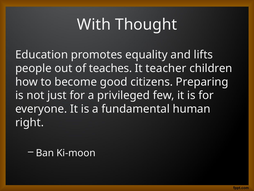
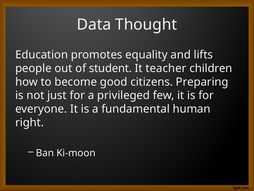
With: With -> Data
teaches: teaches -> student
